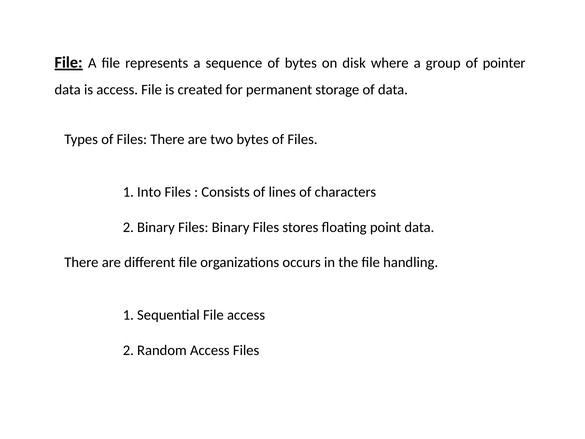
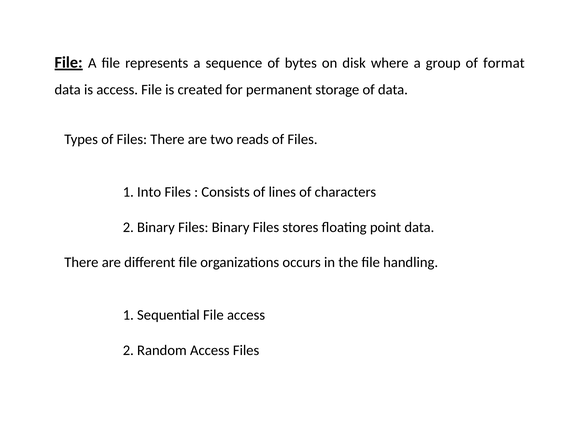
pointer: pointer -> format
two bytes: bytes -> reads
